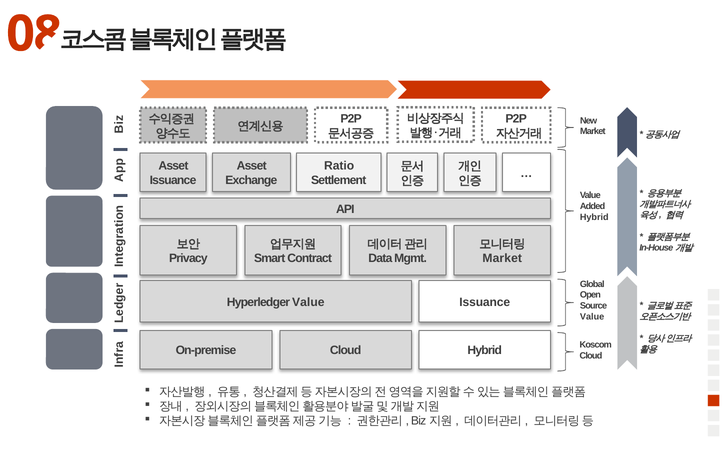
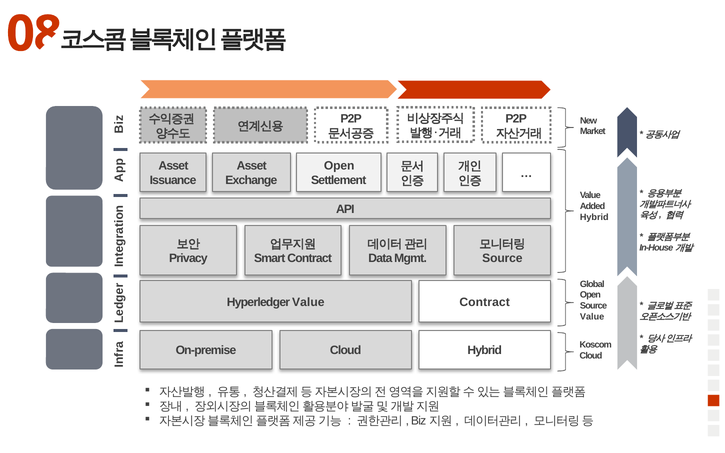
Ratio at (339, 166): Ratio -> Open
Market at (502, 258): Market -> Source
Issuance at (485, 302): Issuance -> Contract
